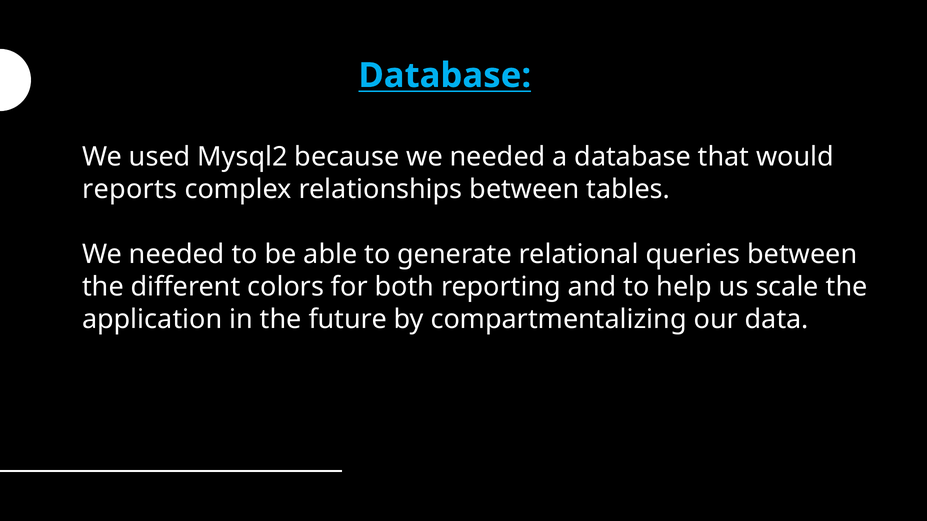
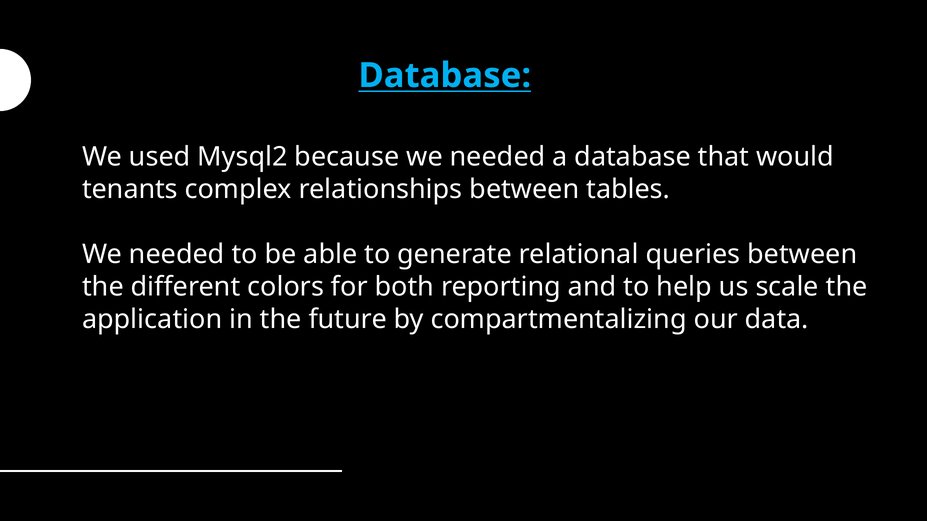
reports: reports -> tenants
